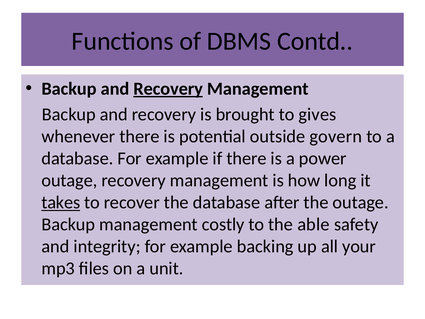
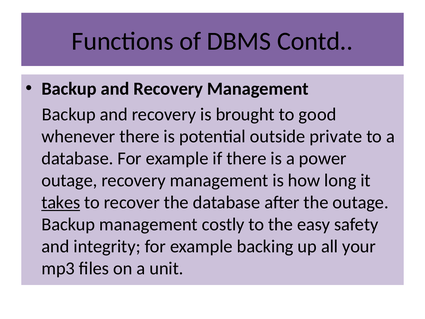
Recovery at (168, 89) underline: present -> none
gives: gives -> good
govern: govern -> private
able: able -> easy
